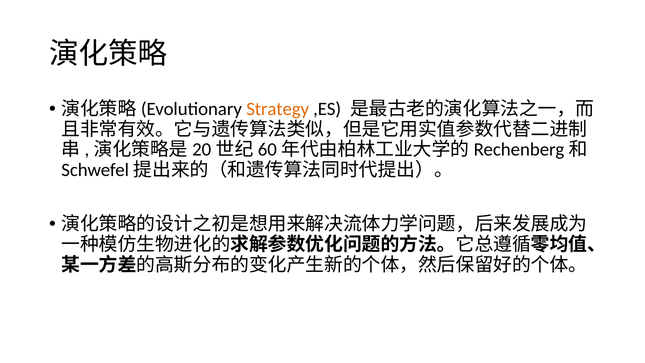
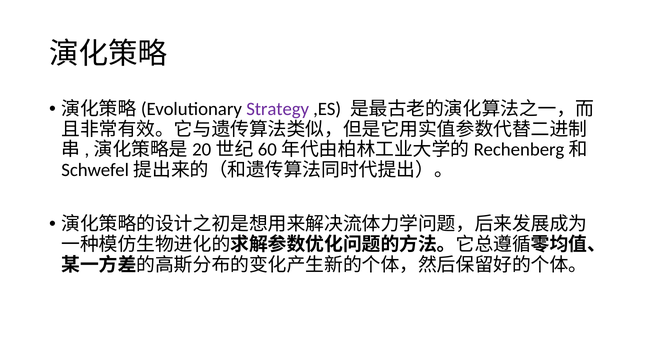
Strategy colour: orange -> purple
